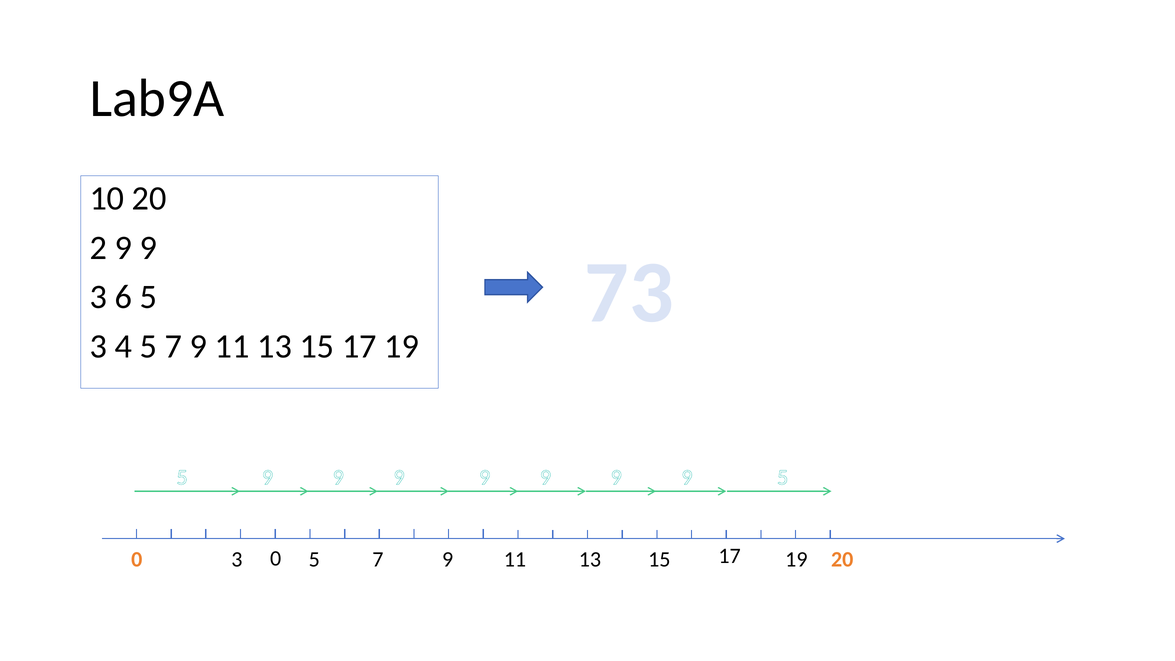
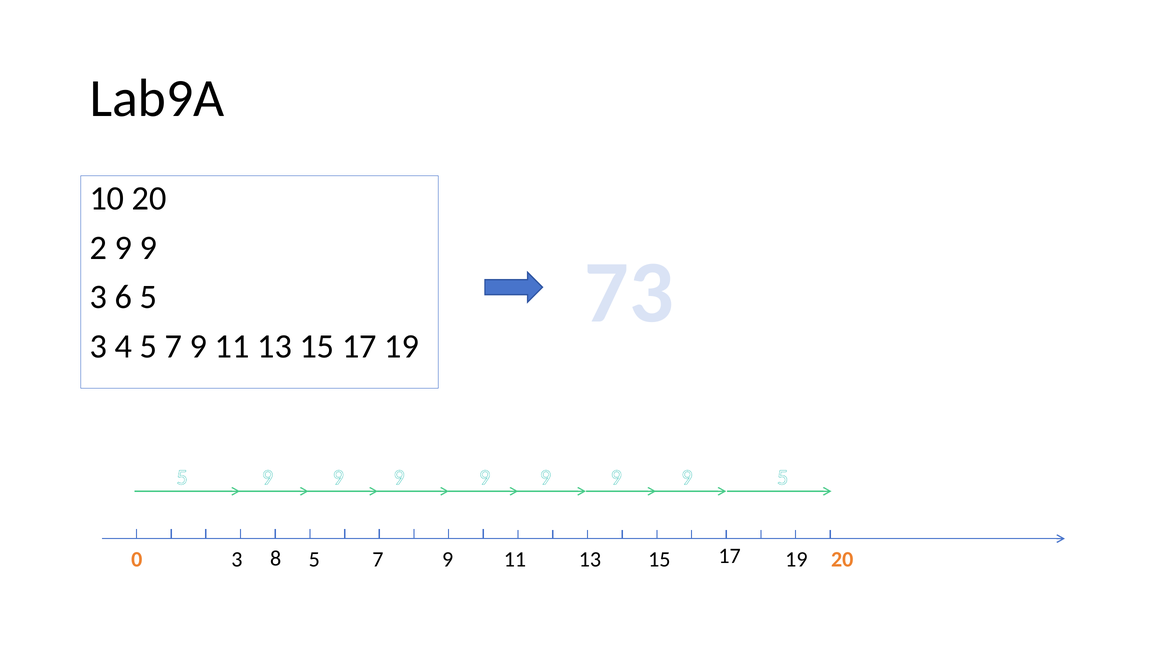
3 0: 0 -> 8
